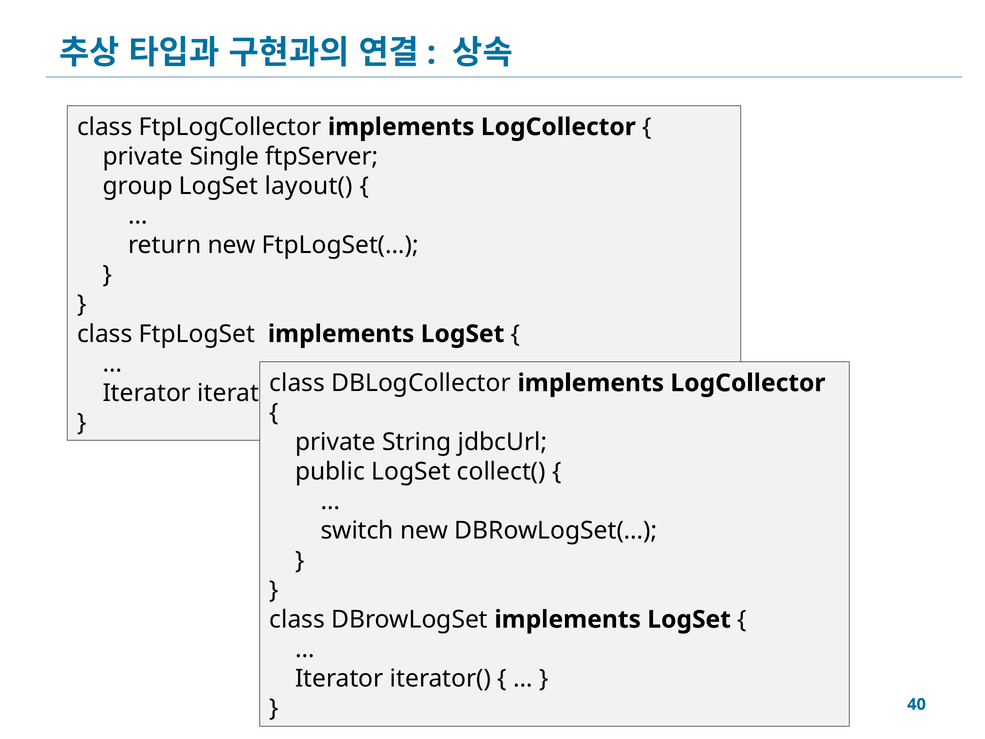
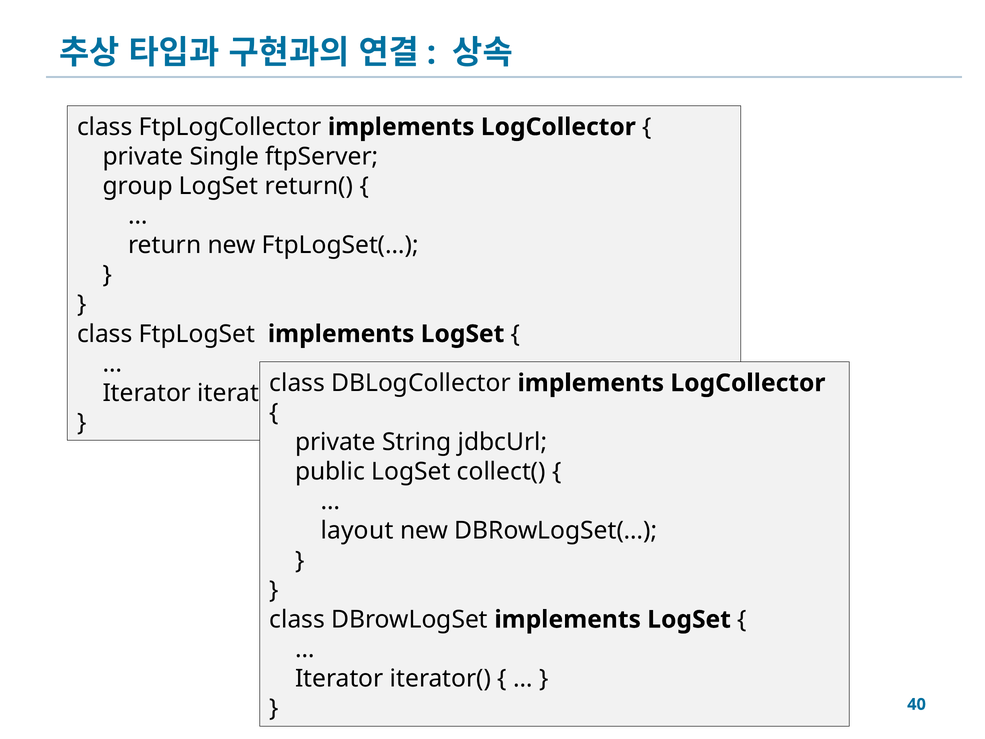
layout(: layout( -> return(
switch: switch -> layout
